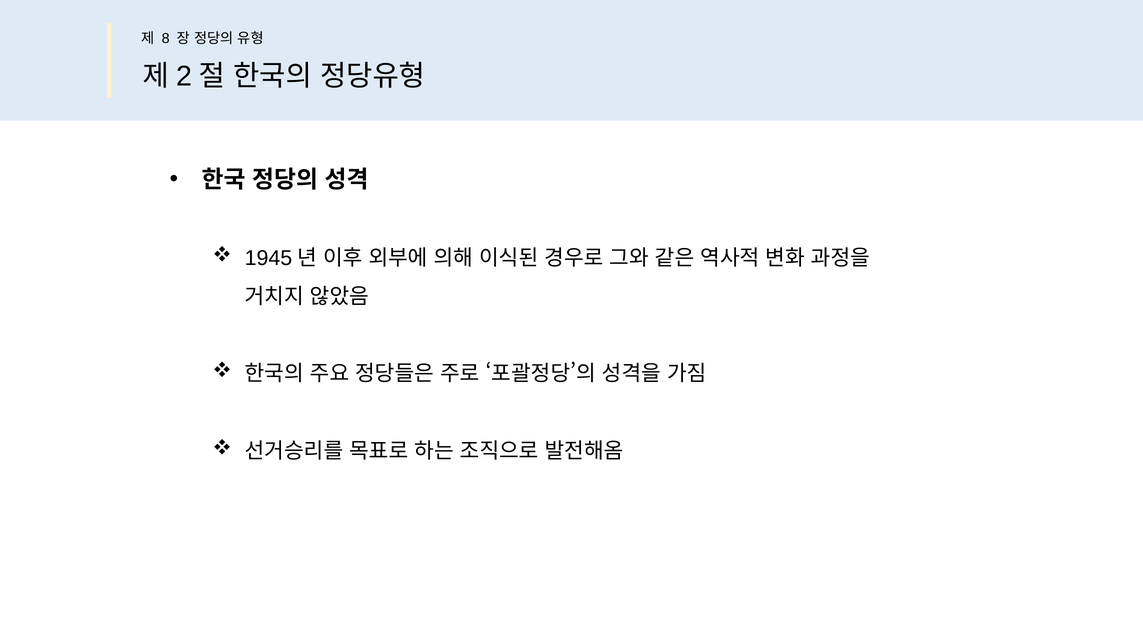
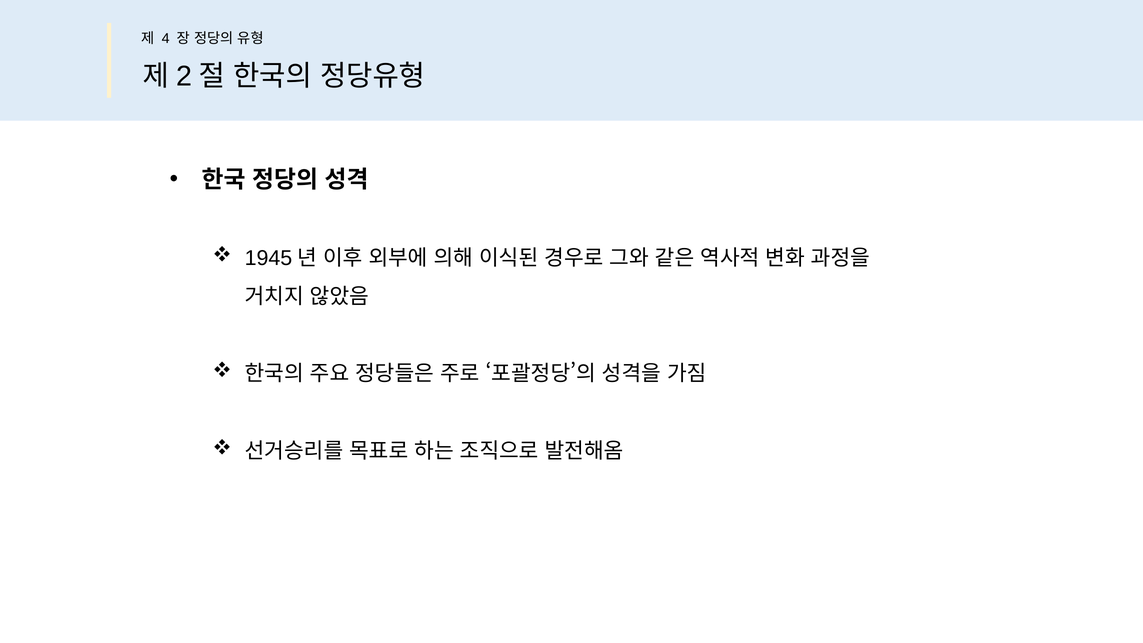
8: 8 -> 4
